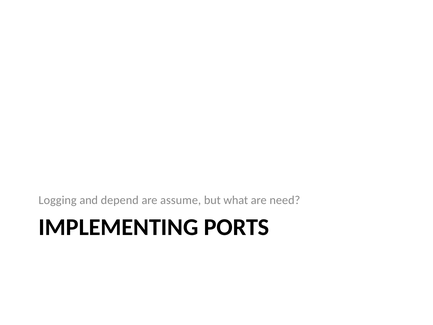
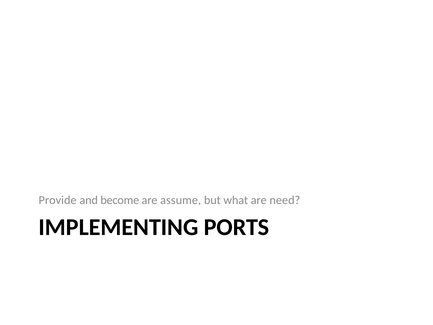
Logging: Logging -> Provide
depend: depend -> become
